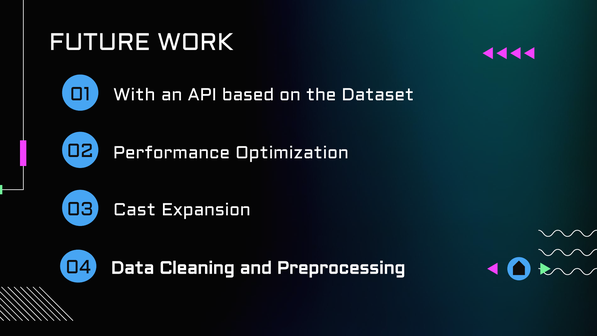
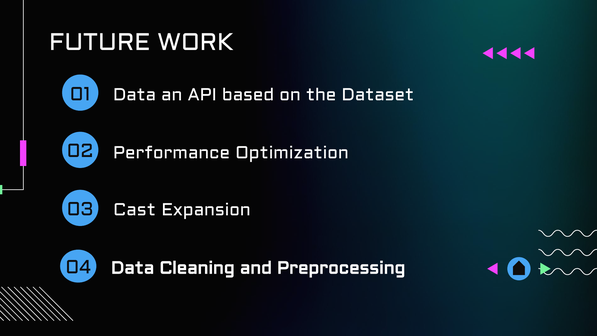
01 With: With -> Data
